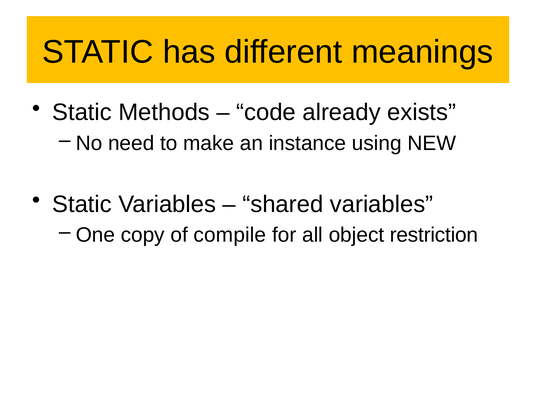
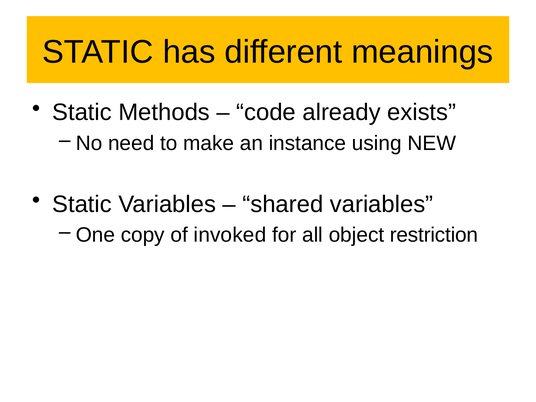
compile: compile -> invoked
